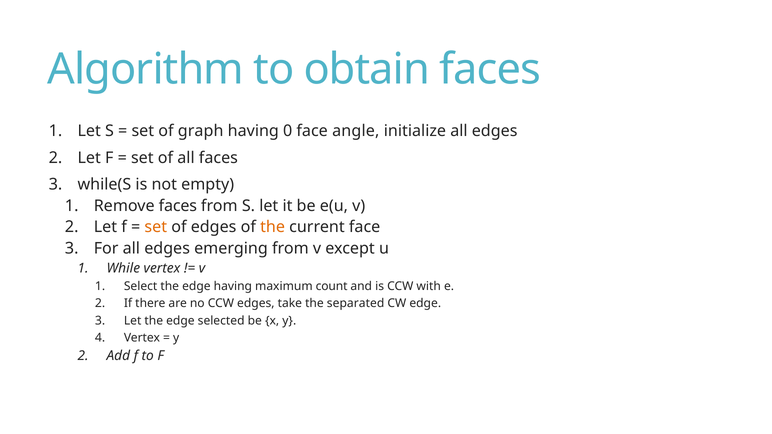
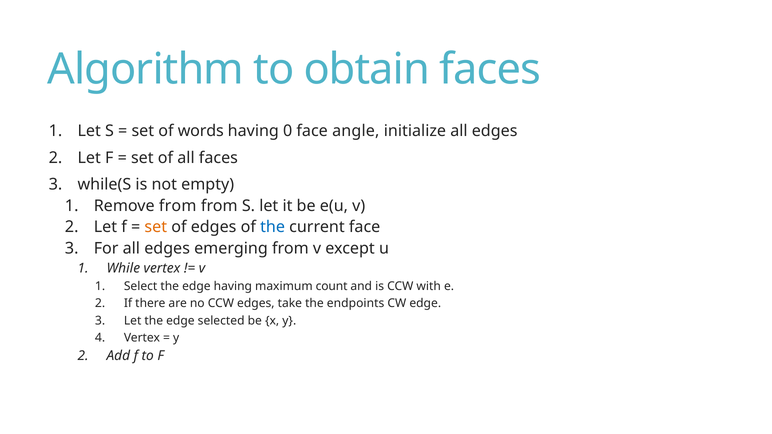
graph: graph -> words
Remove faces: faces -> from
the at (273, 227) colour: orange -> blue
separated: separated -> endpoints
